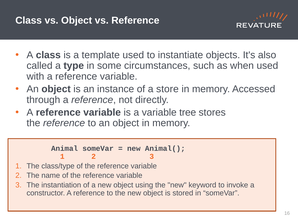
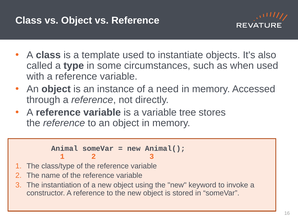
store: store -> need
